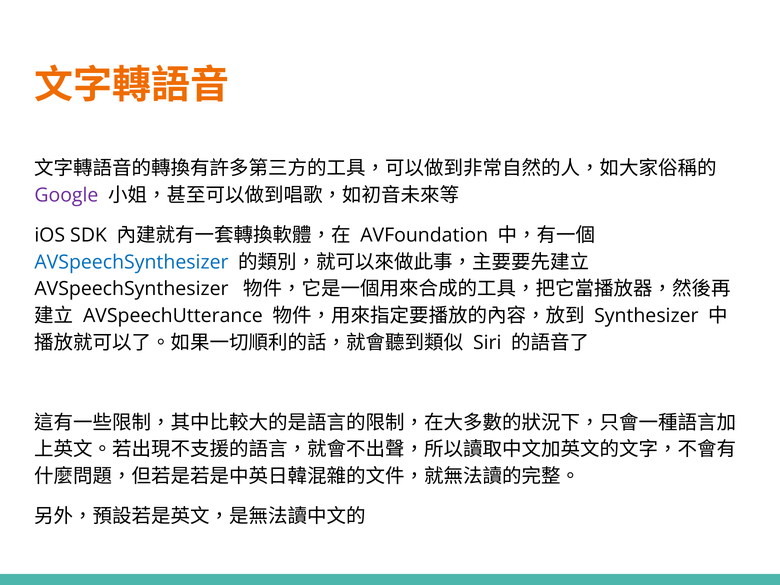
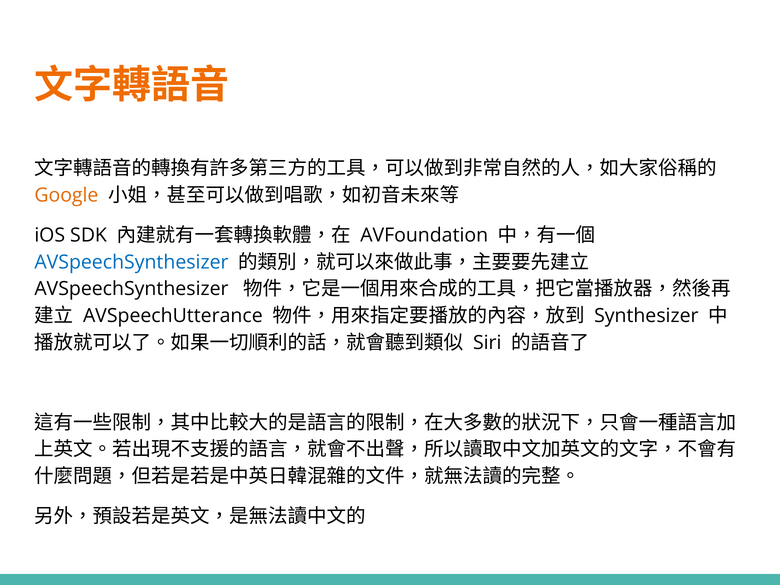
Google colour: purple -> orange
